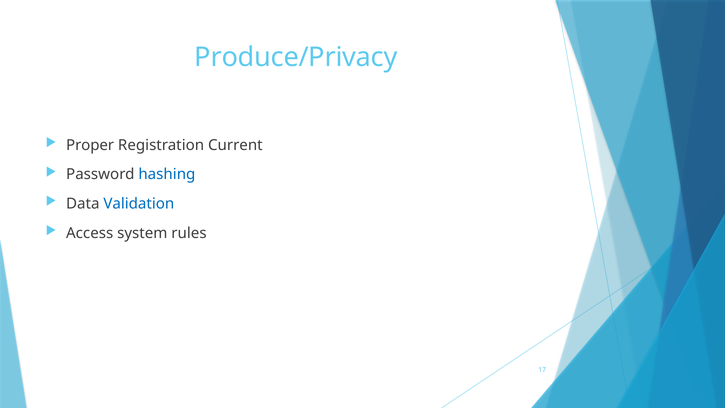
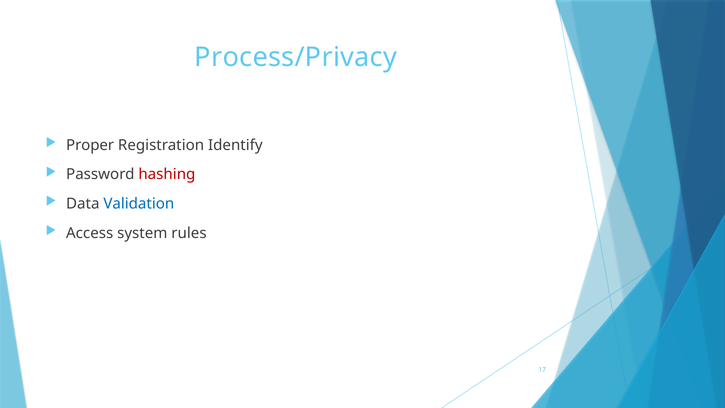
Produce/Privacy: Produce/Privacy -> Process/Privacy
Current: Current -> Identify
hashing colour: blue -> red
